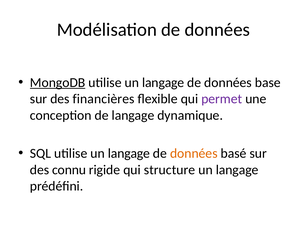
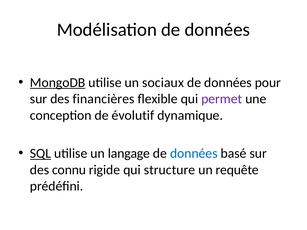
langage at (163, 83): langage -> sociaux
base: base -> pour
de langage: langage -> évolutif
SQL underline: none -> present
données at (194, 154) colour: orange -> blue
langage at (237, 170): langage -> requête
